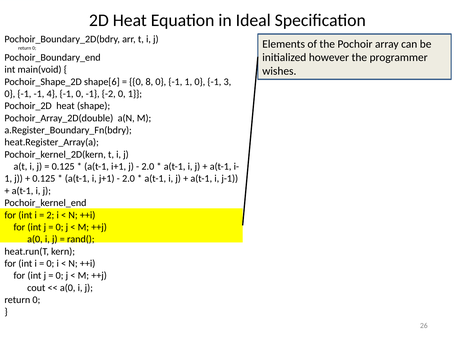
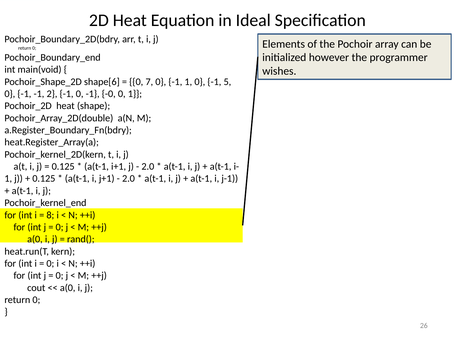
8: 8 -> 7
3: 3 -> 5
4: 4 -> 2
-2: -2 -> -0
2: 2 -> 8
